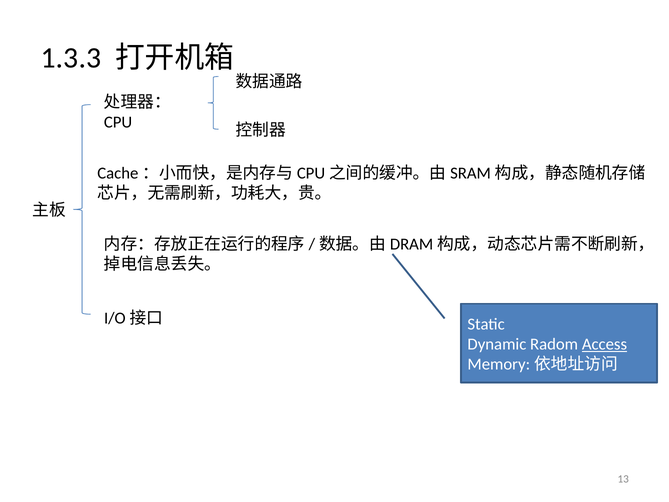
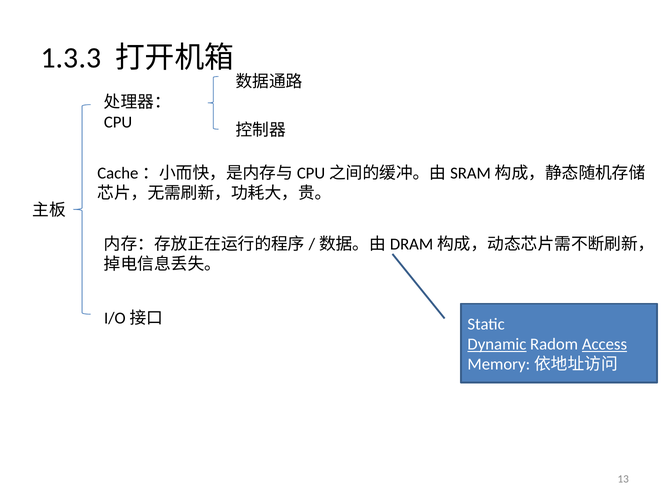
Dynamic underline: none -> present
